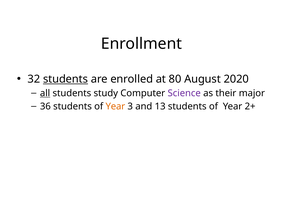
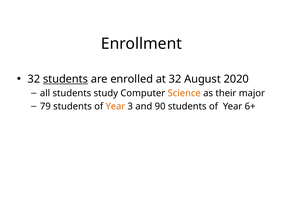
at 80: 80 -> 32
all underline: present -> none
Science colour: purple -> orange
36: 36 -> 79
13: 13 -> 90
2+: 2+ -> 6+
